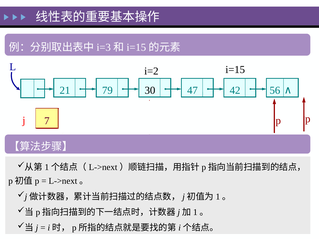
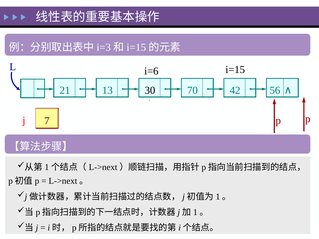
i=2: i=2 -> i=6
79: 79 -> 13
47: 47 -> 70
